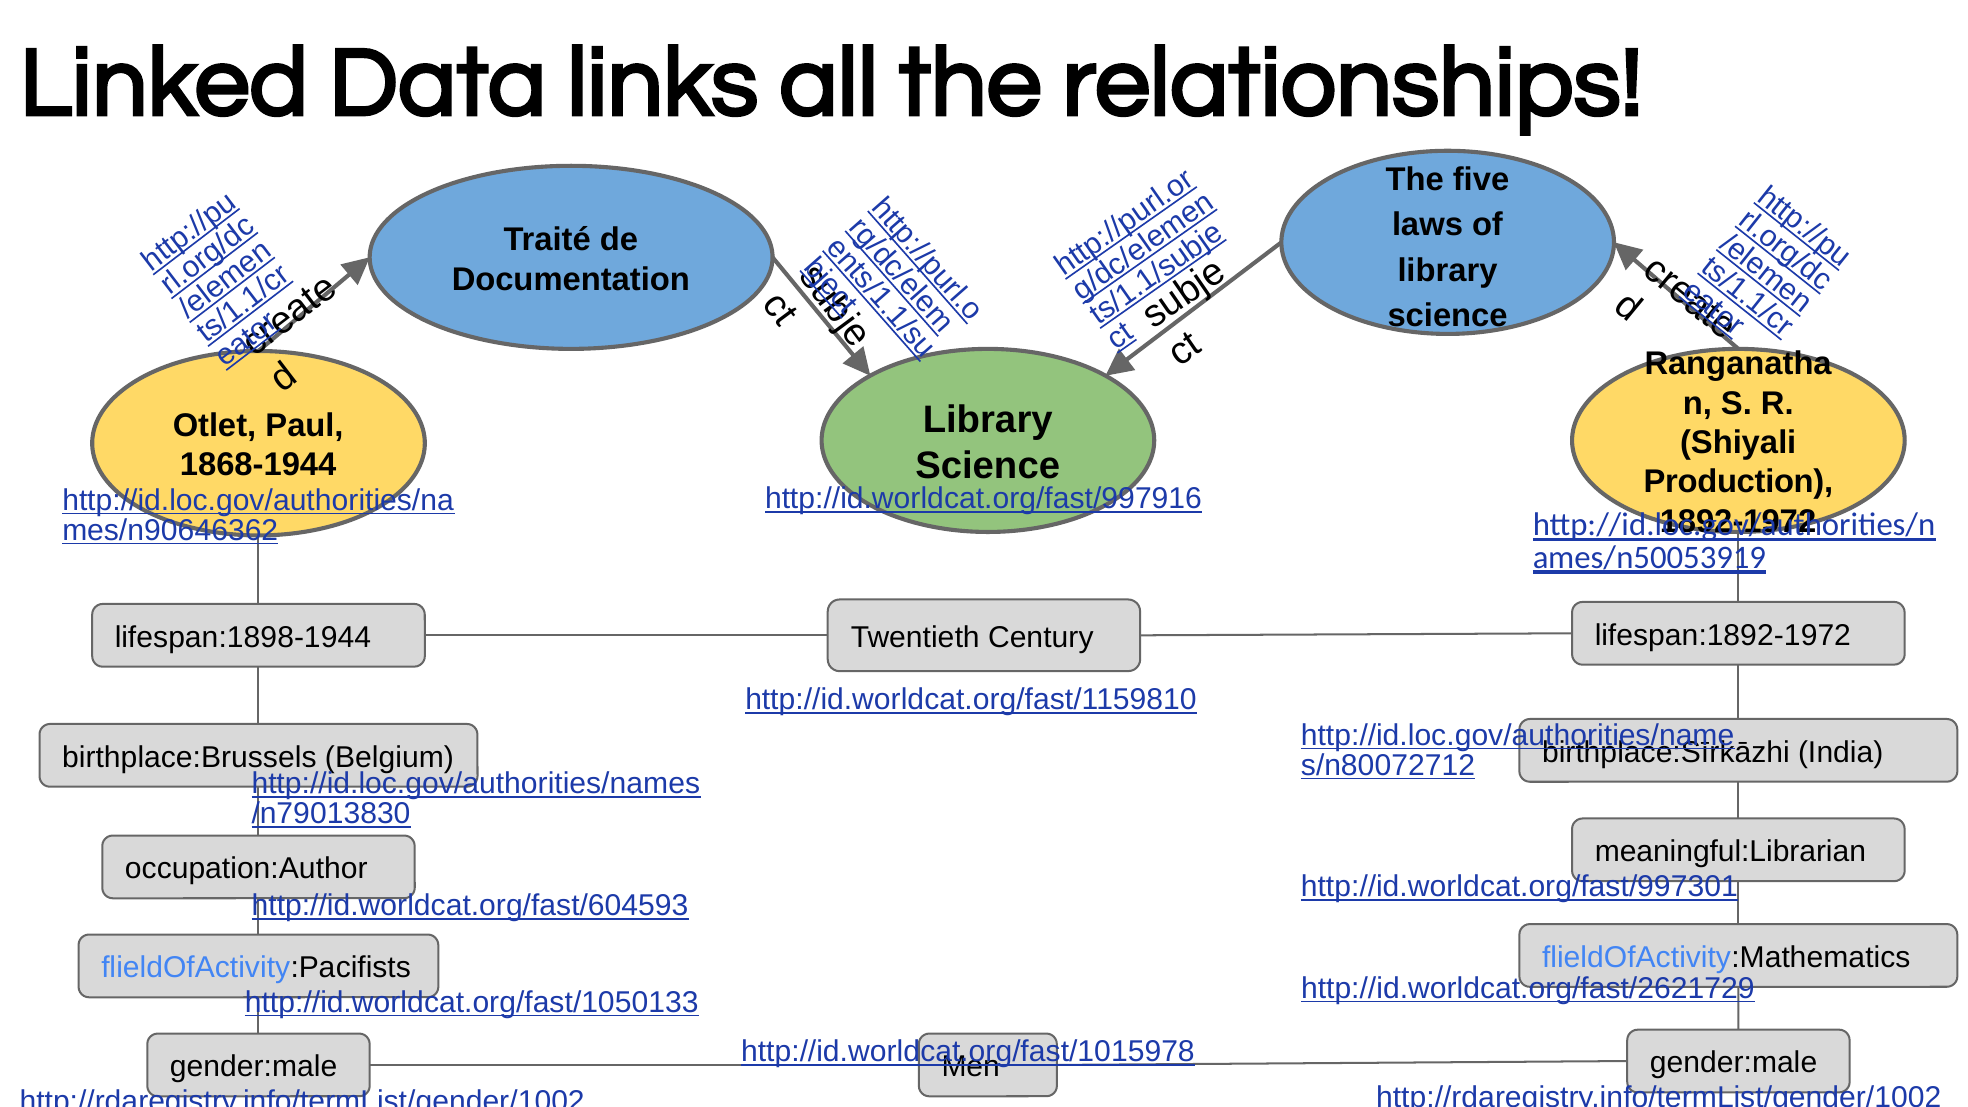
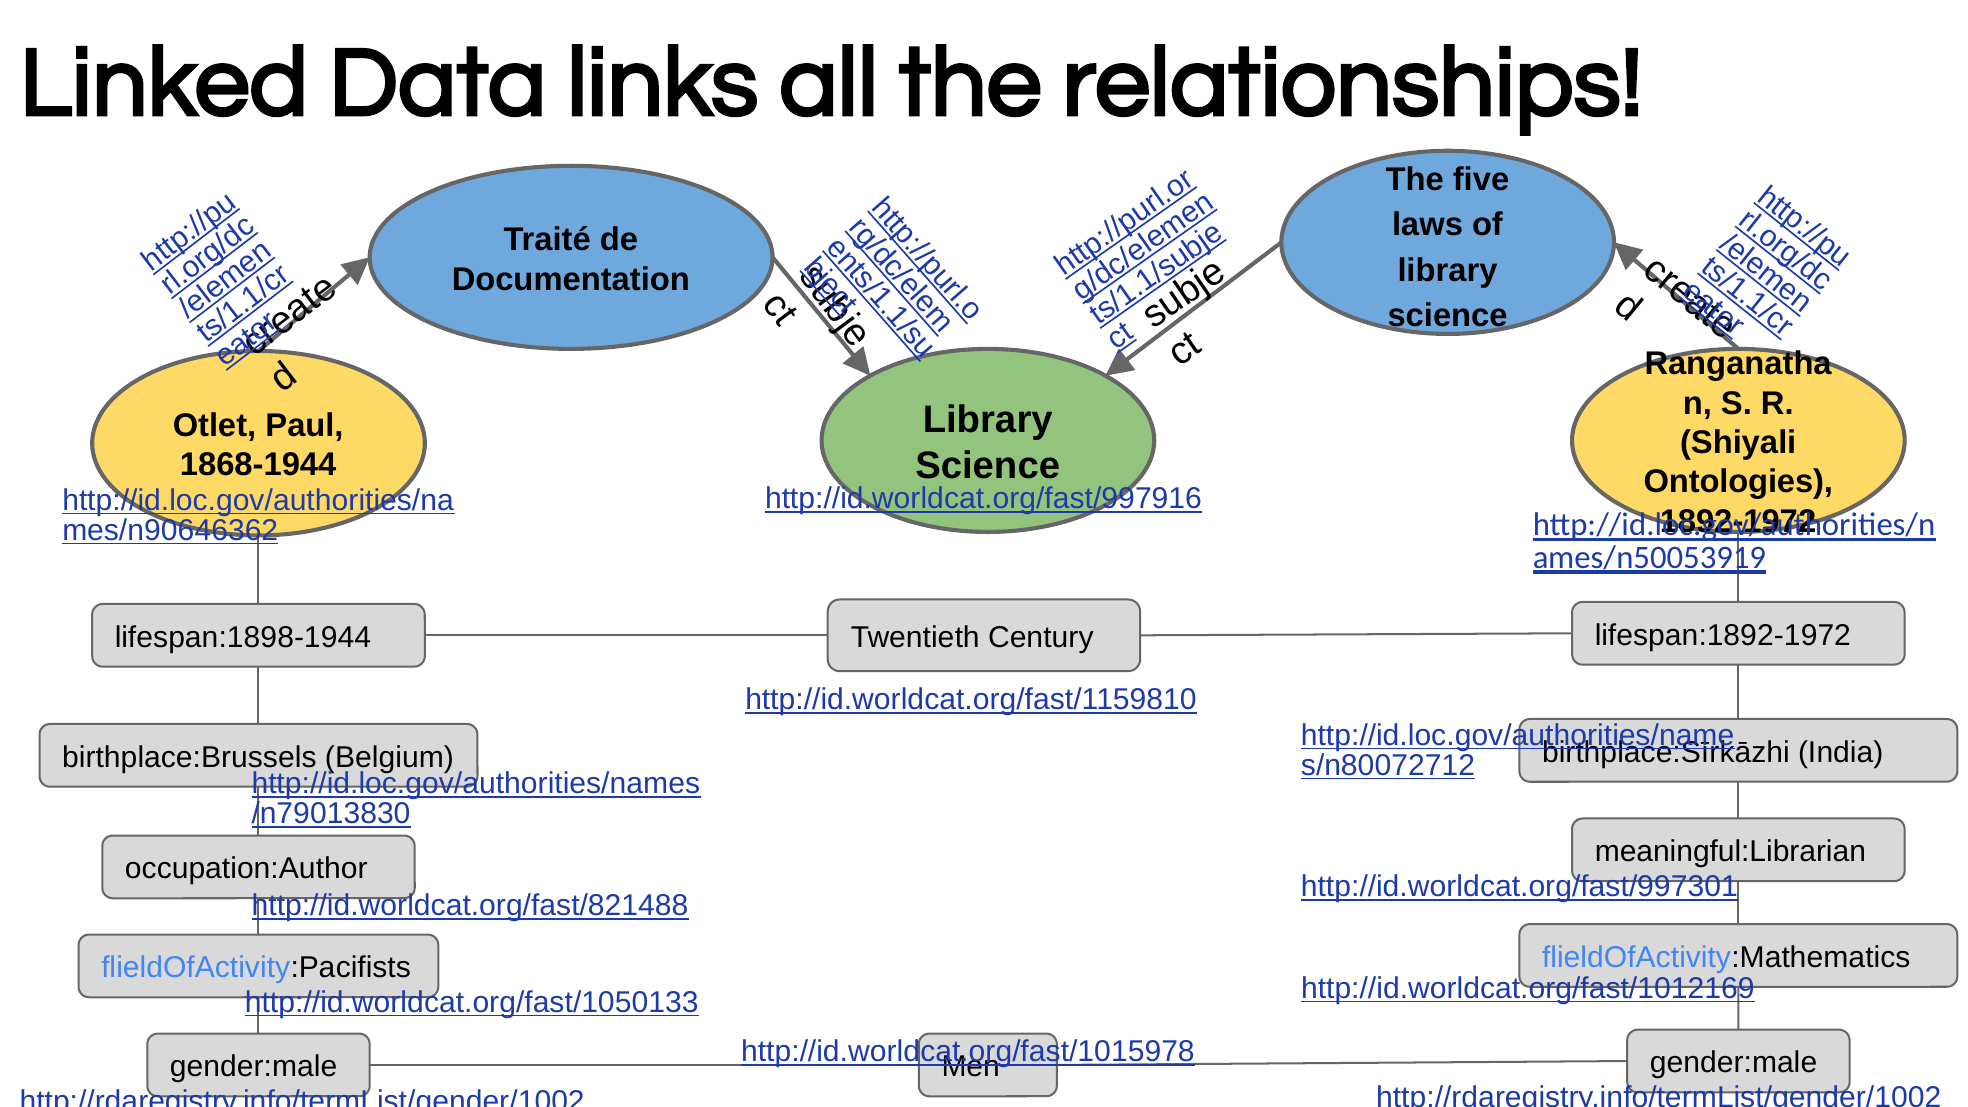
Production: Production -> Ontologies
http://id.worldcat.org/fast/604593: http://id.worldcat.org/fast/604593 -> http://id.worldcat.org/fast/821488
http://id.worldcat.org/fast/2621729: http://id.worldcat.org/fast/2621729 -> http://id.worldcat.org/fast/1012169
